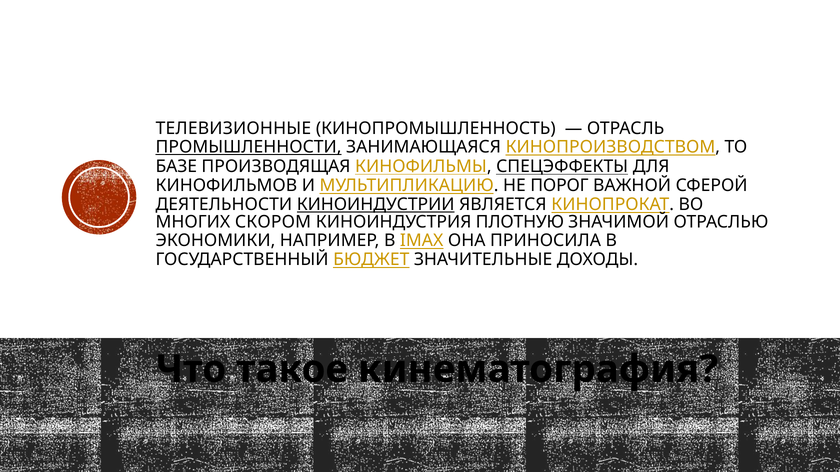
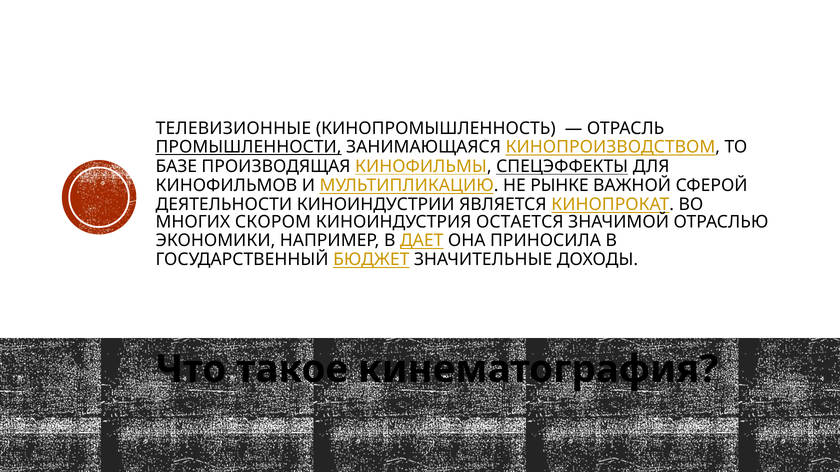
ПОРОГ: ПОРОГ -> РЫНКЕ
КИНОИНДУСТРИИ underline: present -> none
ПЛОТНУЮ: ПЛОТНУЮ -> ОСТАЕТСЯ
IMAX: IMAX -> ДАЕТ
